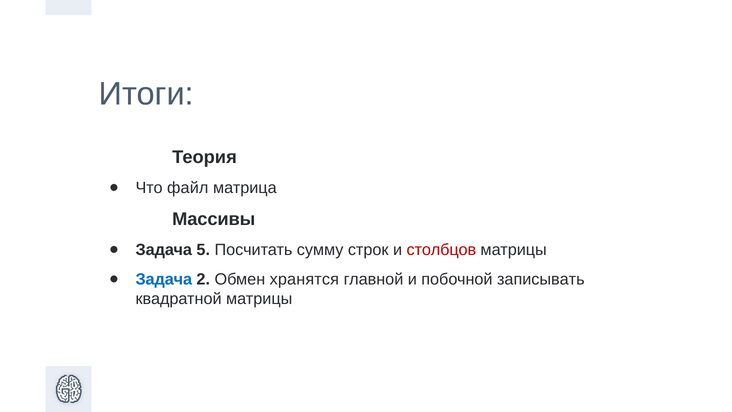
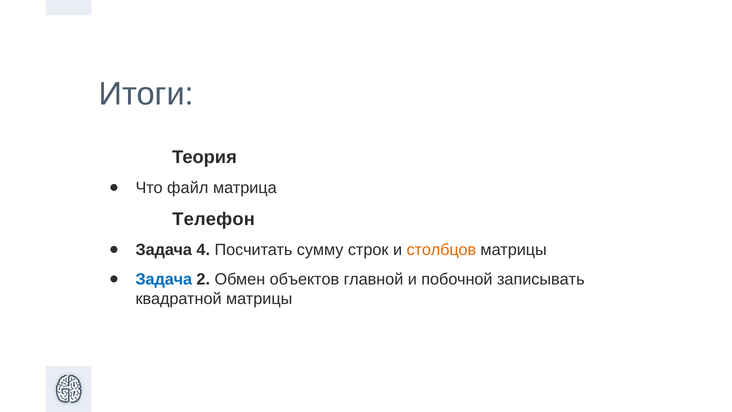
Массивы: Массивы -> Телефон
5: 5 -> 4
столбцов colour: red -> orange
хранятся: хранятся -> объектов
